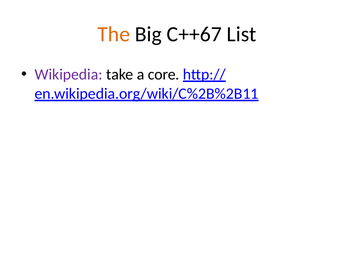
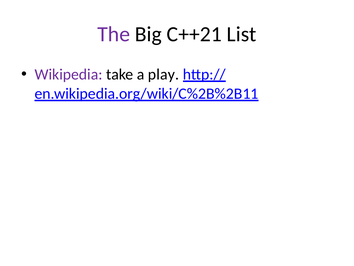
The colour: orange -> purple
C++67: C++67 -> C++21
core: core -> play
